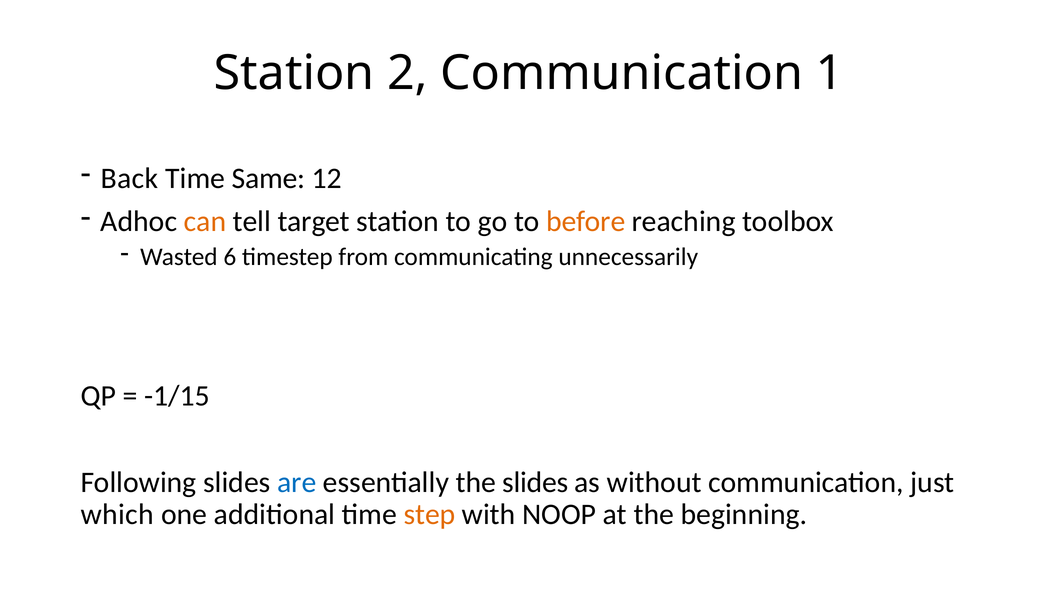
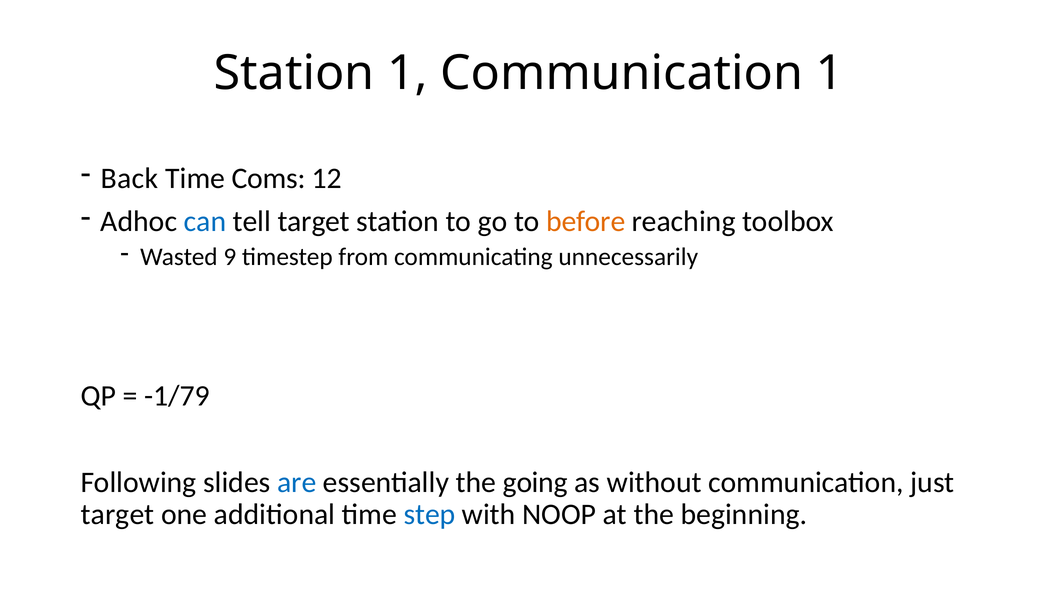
Station 2: 2 -> 1
Same: Same -> Coms
can colour: orange -> blue
6: 6 -> 9
-1/15: -1/15 -> -1/79
the slides: slides -> going
which at (117, 515): which -> target
step colour: orange -> blue
